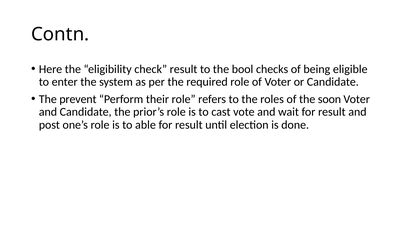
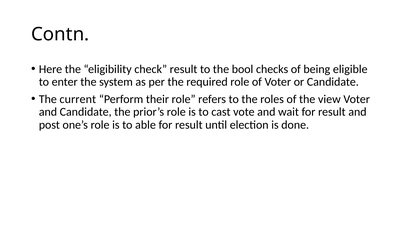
prevent: prevent -> current
soon: soon -> view
